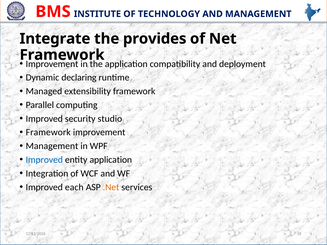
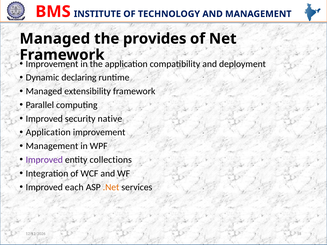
Integrate at (55, 39): Integrate -> Managed
studio: studio -> native
Framework at (48, 132): Framework -> Application
Improved at (44, 160) colour: blue -> purple
entity application: application -> collections
